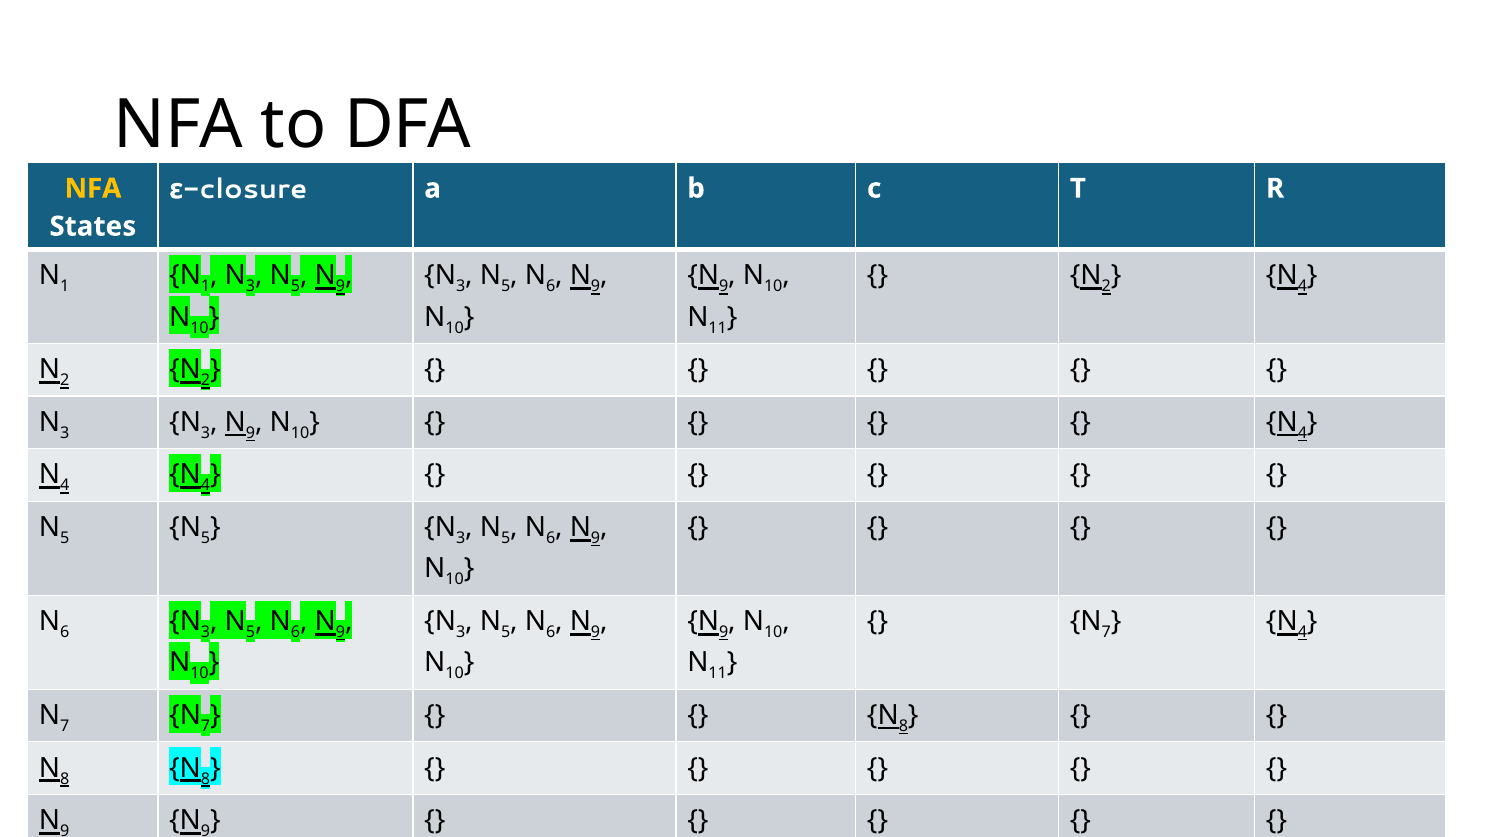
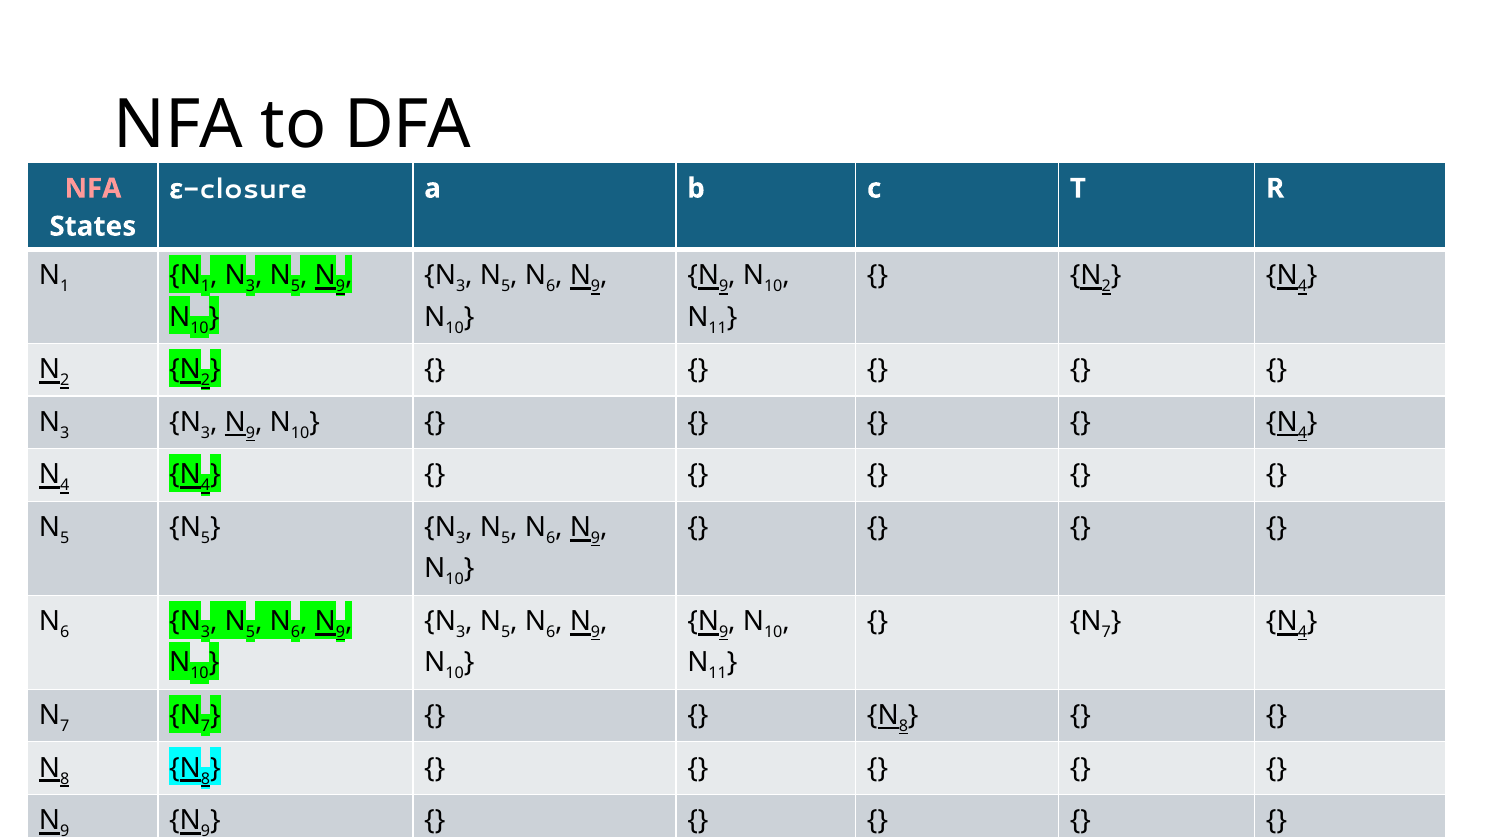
NFA at (93, 188) colour: yellow -> pink
